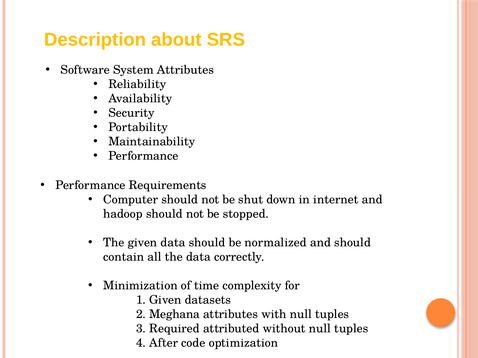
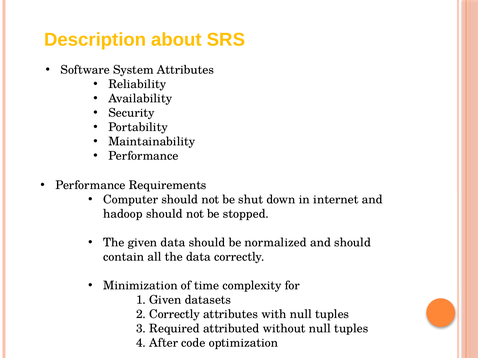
2 Meghana: Meghana -> Correctly
